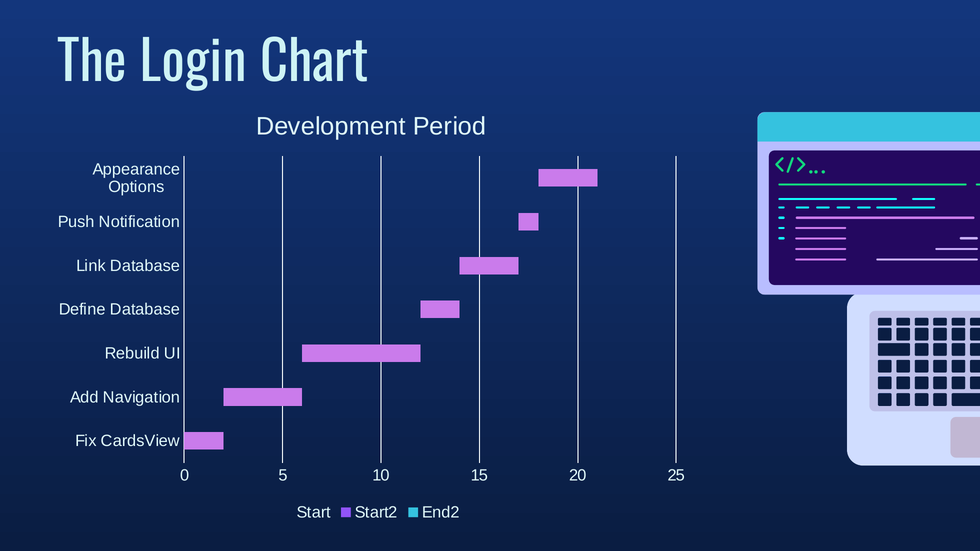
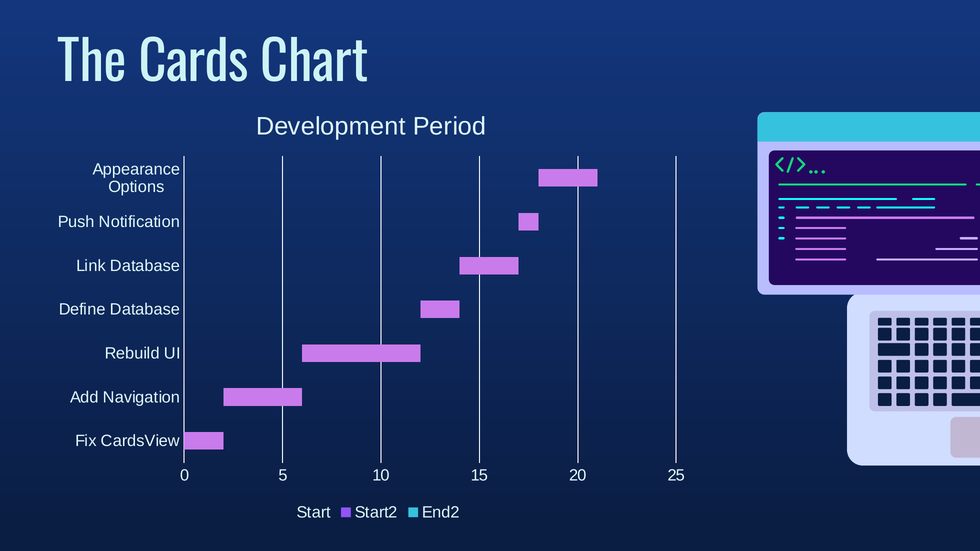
Login: Login -> Cards
